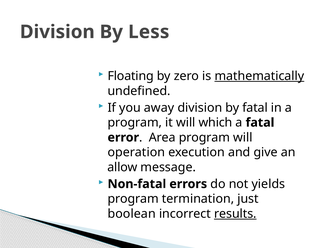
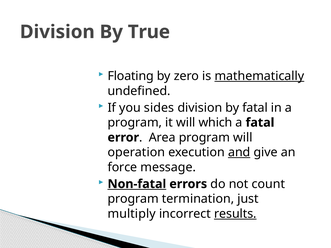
Less: Less -> True
away: away -> sides
and underline: none -> present
allow: allow -> force
Non-fatal underline: none -> present
yields: yields -> count
boolean: boolean -> multiply
